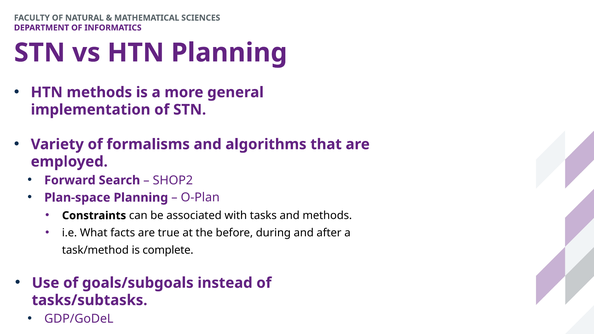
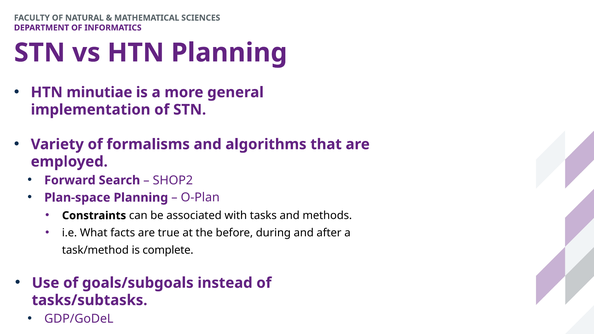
HTN methods: methods -> minutiae
